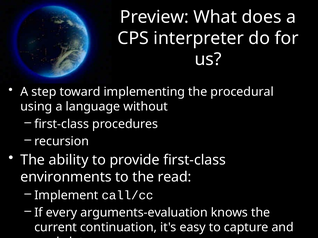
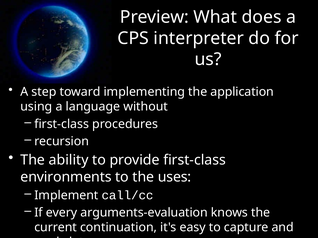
procedural: procedural -> application
read: read -> uses
